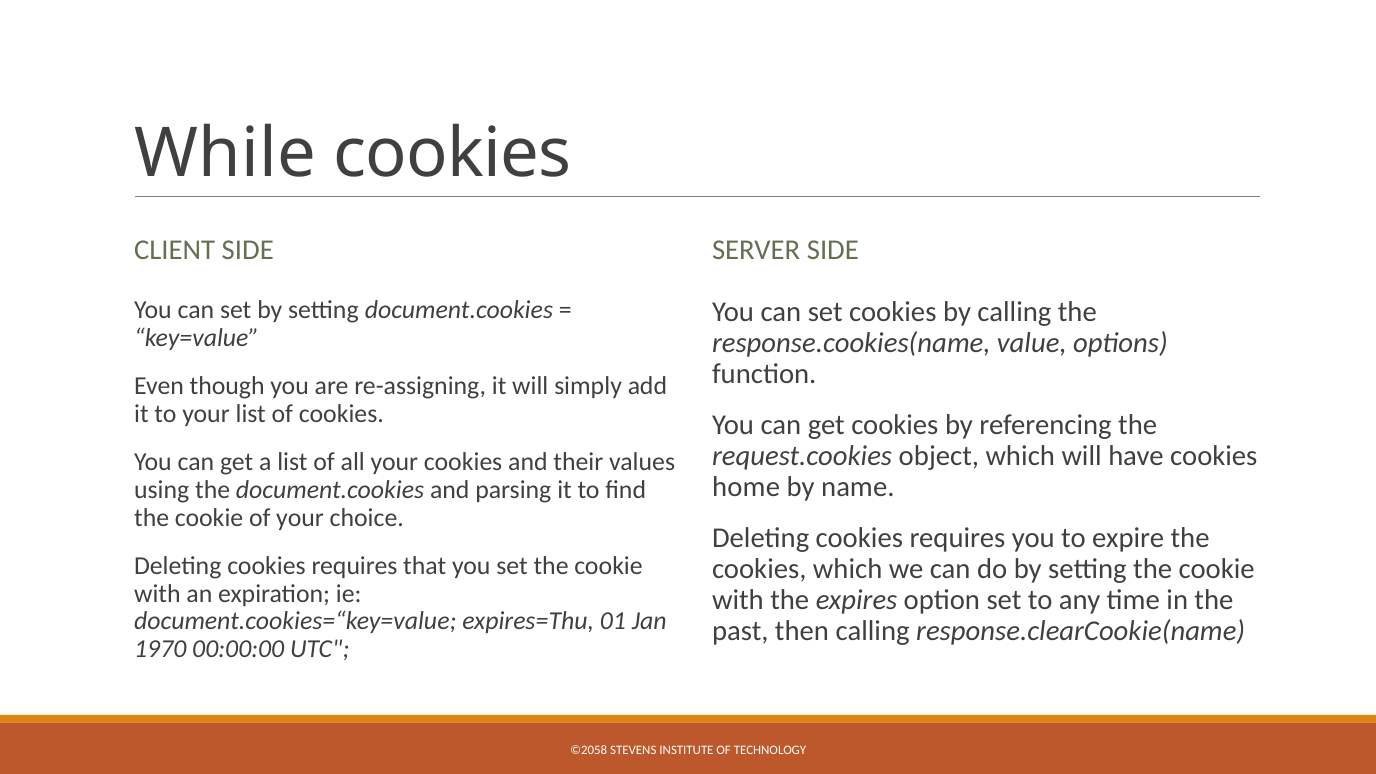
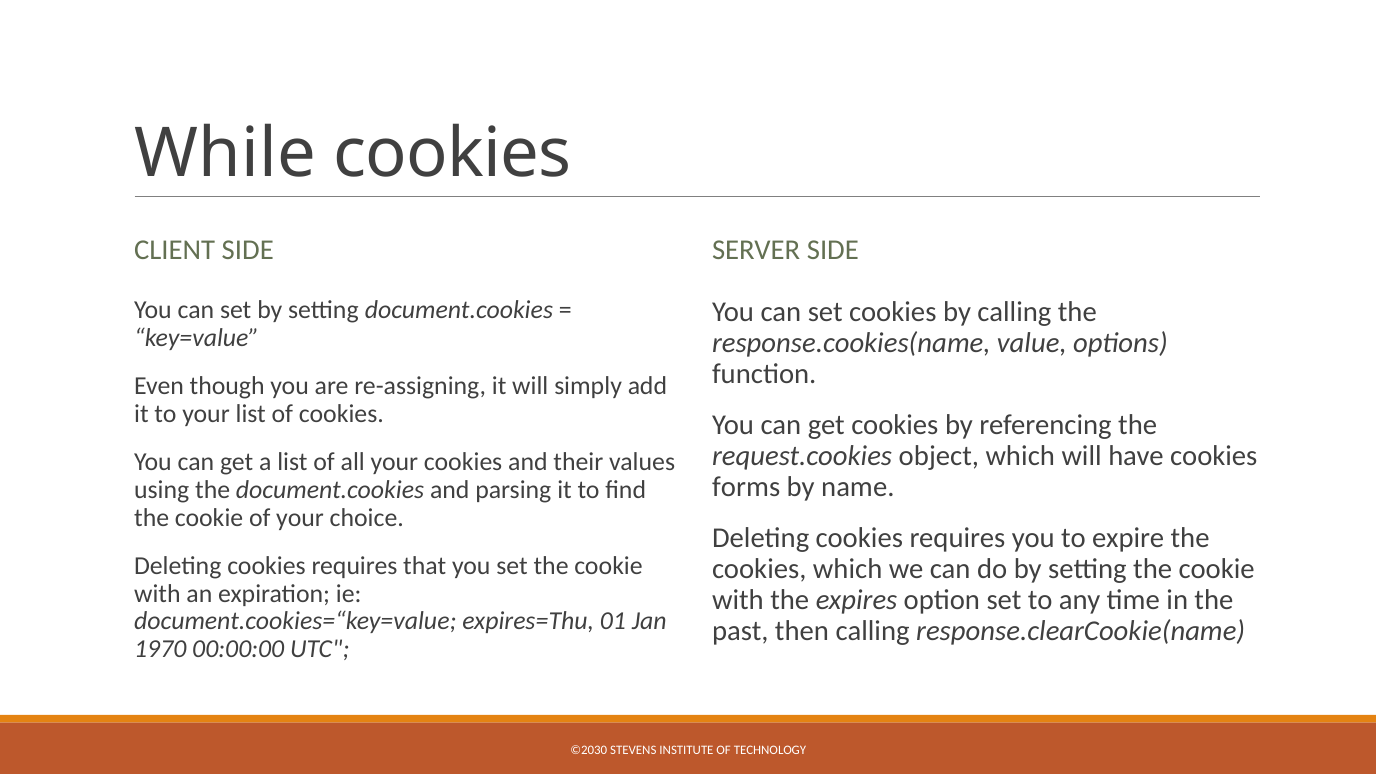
home: home -> forms
©2058: ©2058 -> ©2030
